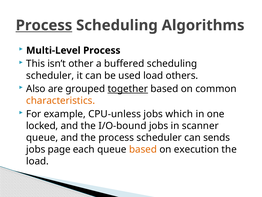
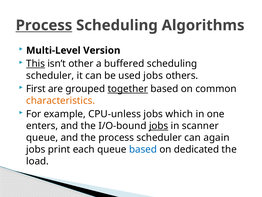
Multi-Level Process: Process -> Version
This underline: none -> present
used load: load -> jobs
Also: Also -> First
locked: locked -> enters
jobs at (159, 125) underline: none -> present
sends: sends -> again
page: page -> print
based at (143, 149) colour: orange -> blue
execution: execution -> dedicated
